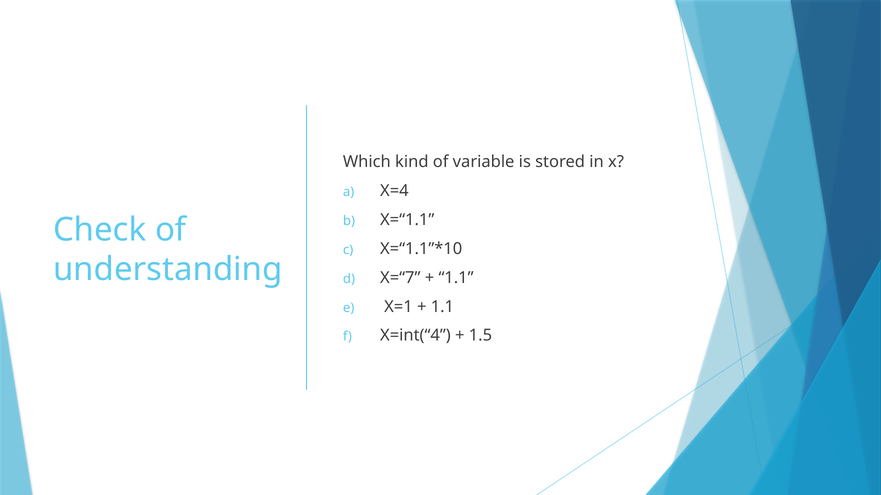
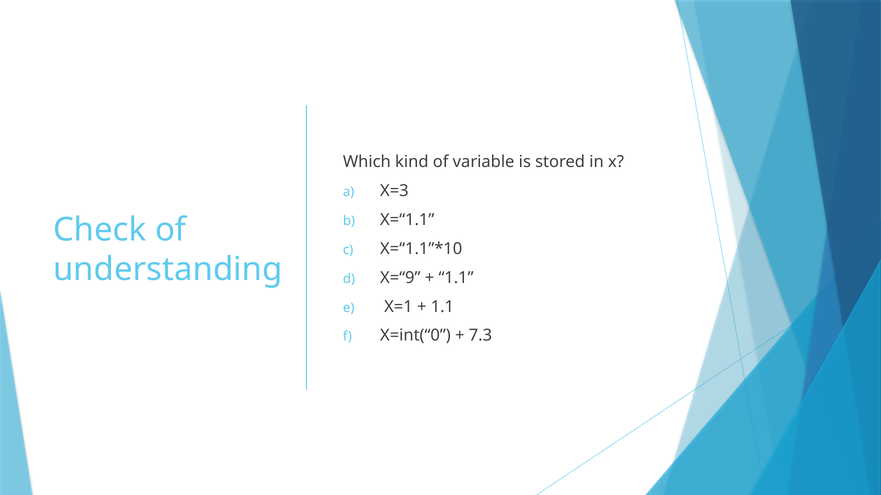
X=4: X=4 -> X=3
X=“7: X=“7 -> X=“9
X=int(“4: X=int(“4 -> X=int(“0
1.5: 1.5 -> 7.3
